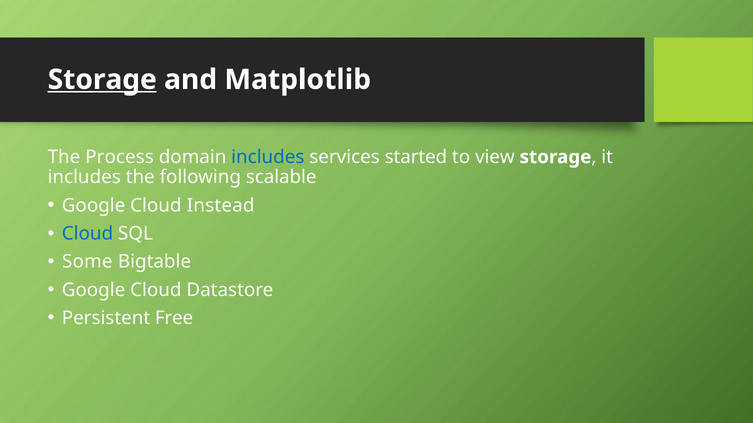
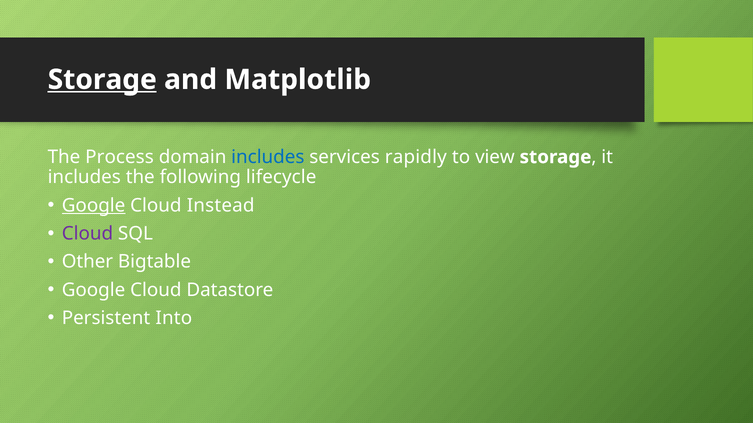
started: started -> rapidly
scalable: scalable -> lifecycle
Google at (94, 206) underline: none -> present
Cloud at (87, 234) colour: blue -> purple
Some: Some -> Other
Free: Free -> Into
